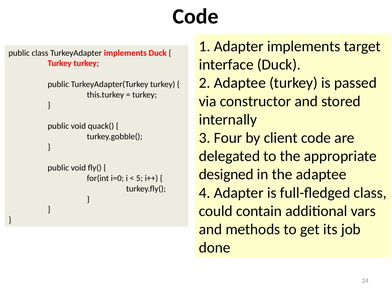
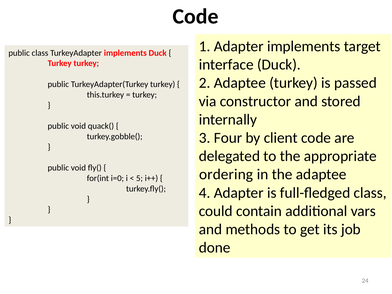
designed: designed -> ordering
